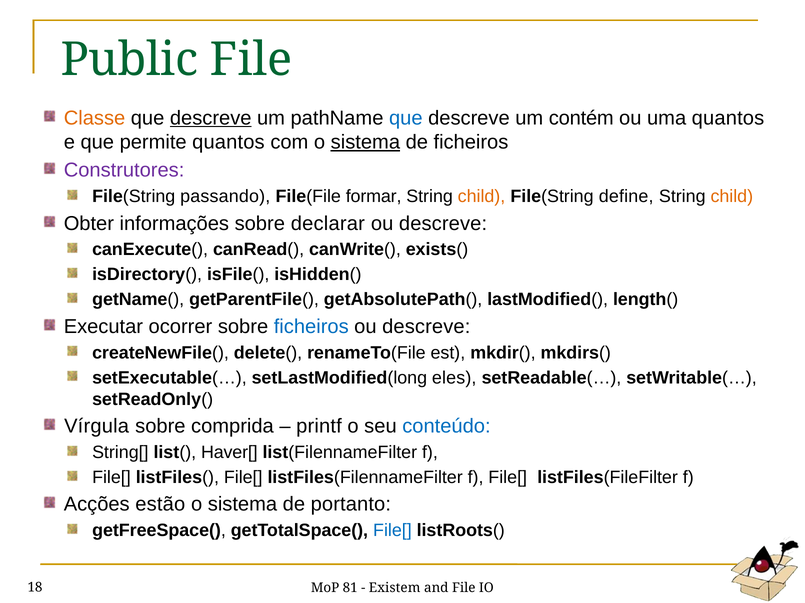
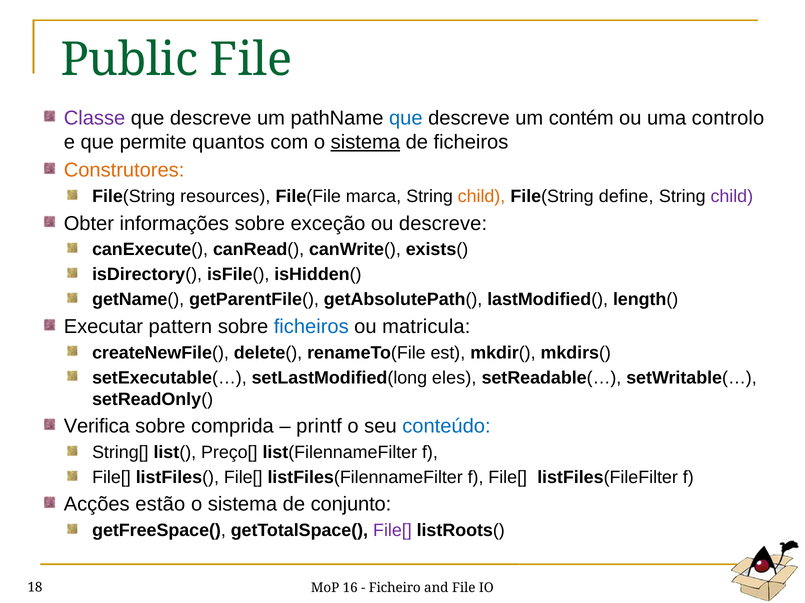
Classe colour: orange -> purple
descreve at (211, 118) underline: present -> none
uma quantos: quantos -> controlo
Construtores colour: purple -> orange
passando: passando -> resources
formar: formar -> marca
child at (732, 197) colour: orange -> purple
declarar: declarar -> exceção
ocorrer: ocorrer -> pattern
descreve at (426, 327): descreve -> matricula
Vírgula: Vírgula -> Verifica
Haver[: Haver[ -> Preço[
portanto: portanto -> conjunto
File[ at (392, 531) colour: blue -> purple
81: 81 -> 16
Existem: Existem -> Ficheiro
